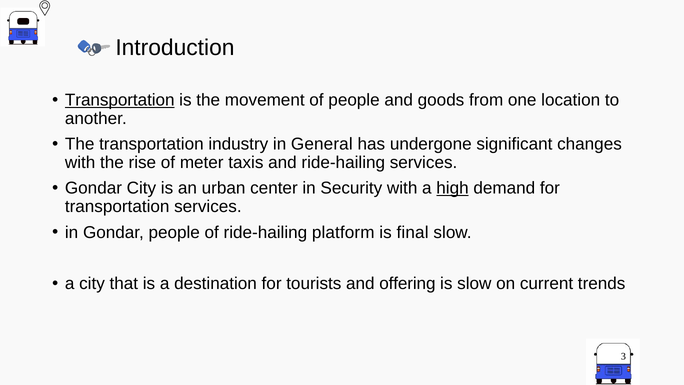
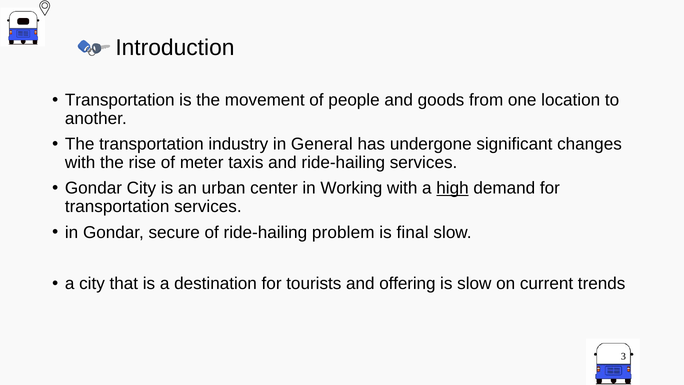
Transportation at (120, 100) underline: present -> none
Security: Security -> Working
Gondar people: people -> secure
platform: platform -> problem
